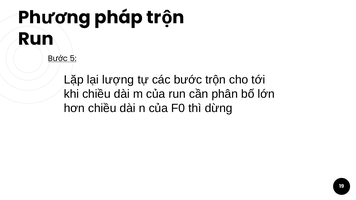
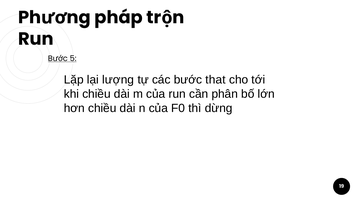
trộn: trộn -> that
